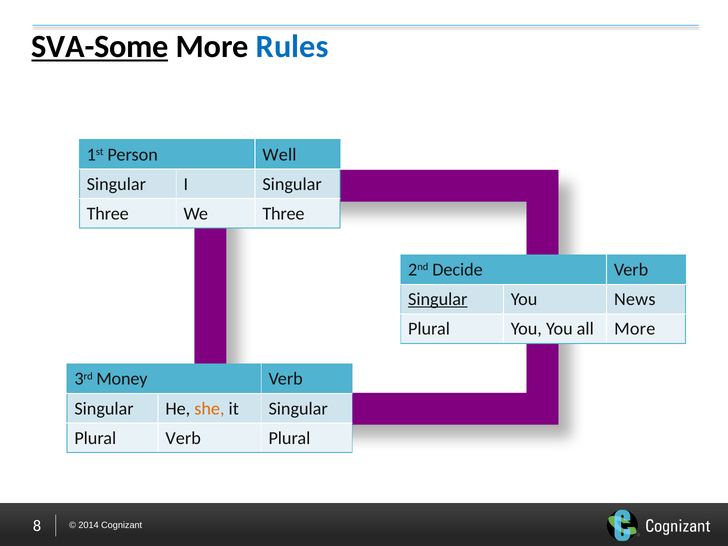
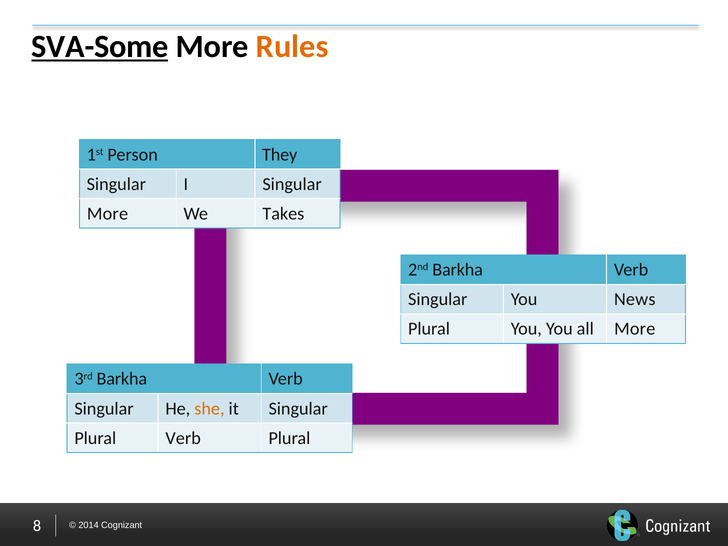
Rules colour: blue -> orange
Well: Well -> They
Three at (108, 214): Three -> More
We Three: Three -> Takes
2nd Decide: Decide -> Barkha
Singular at (438, 299) underline: present -> none
3rd Money: Money -> Barkha
